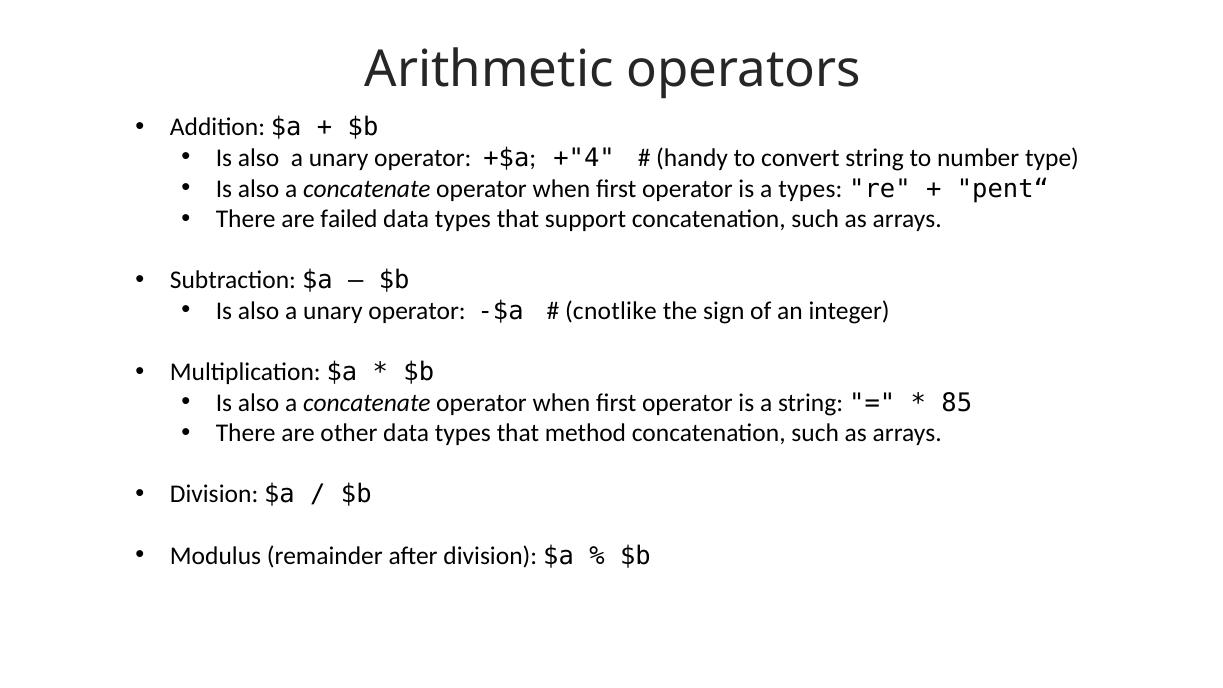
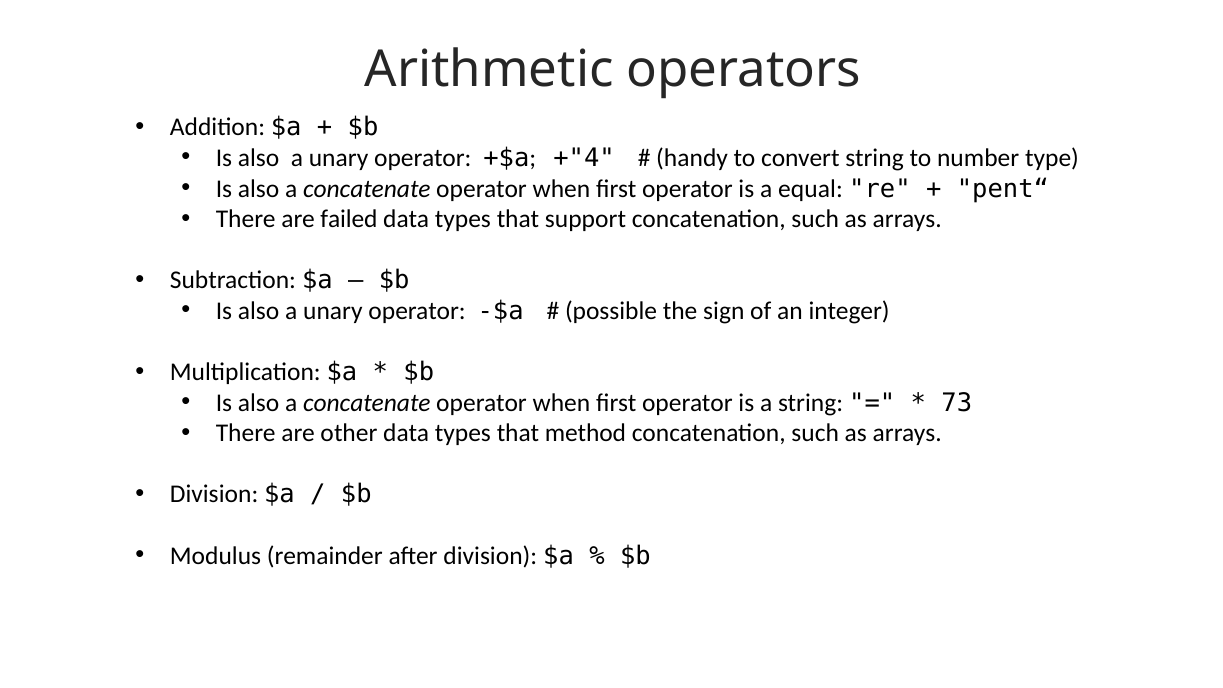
a types: types -> equal
cnotlike: cnotlike -> possible
85: 85 -> 73
